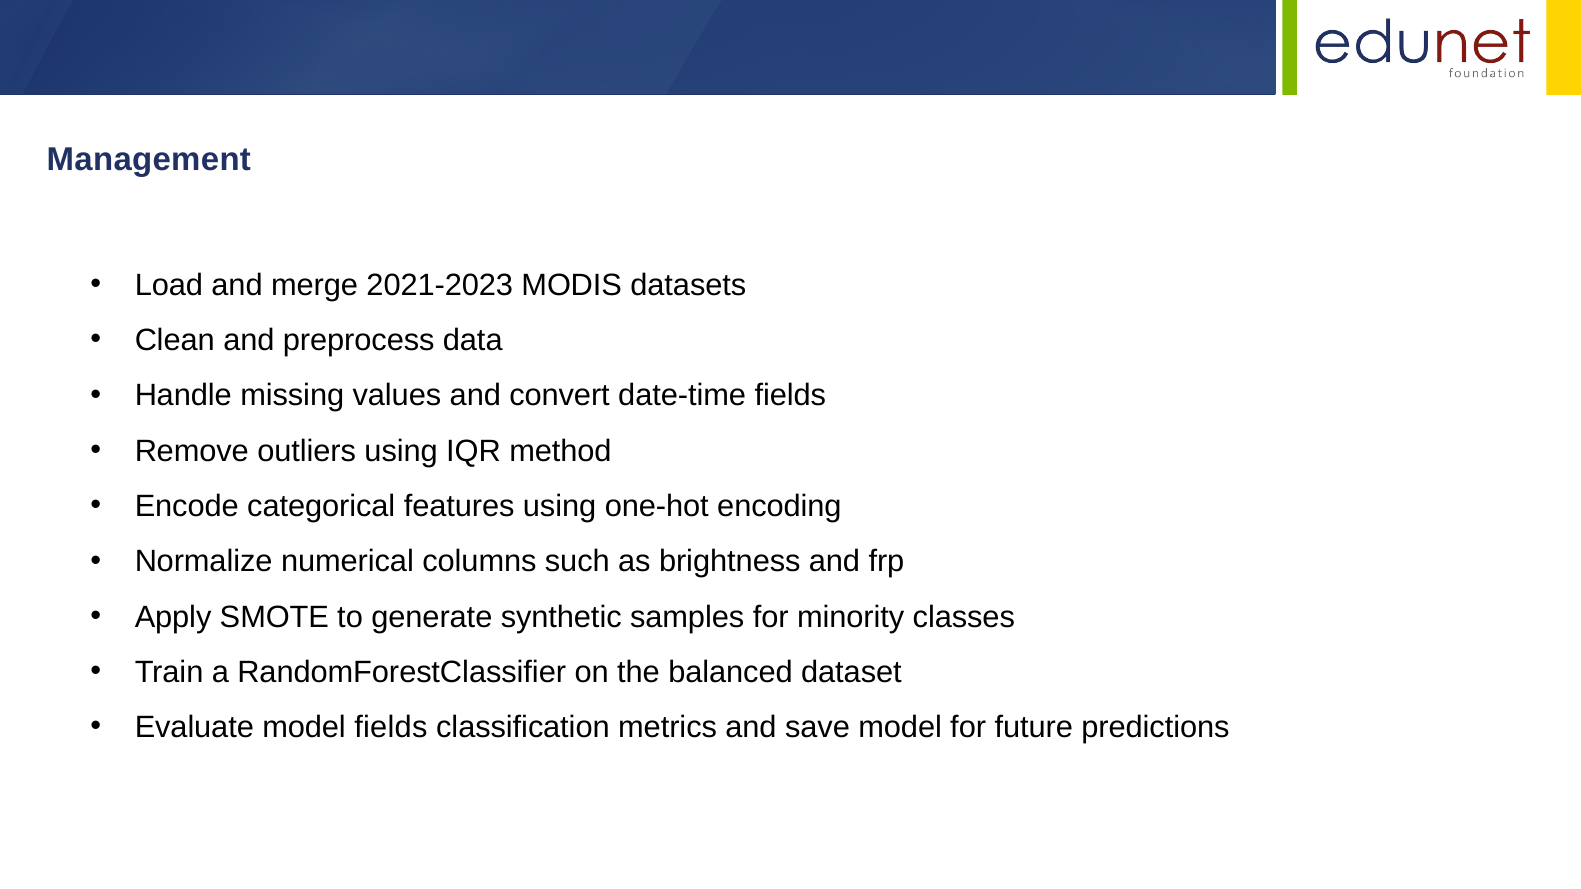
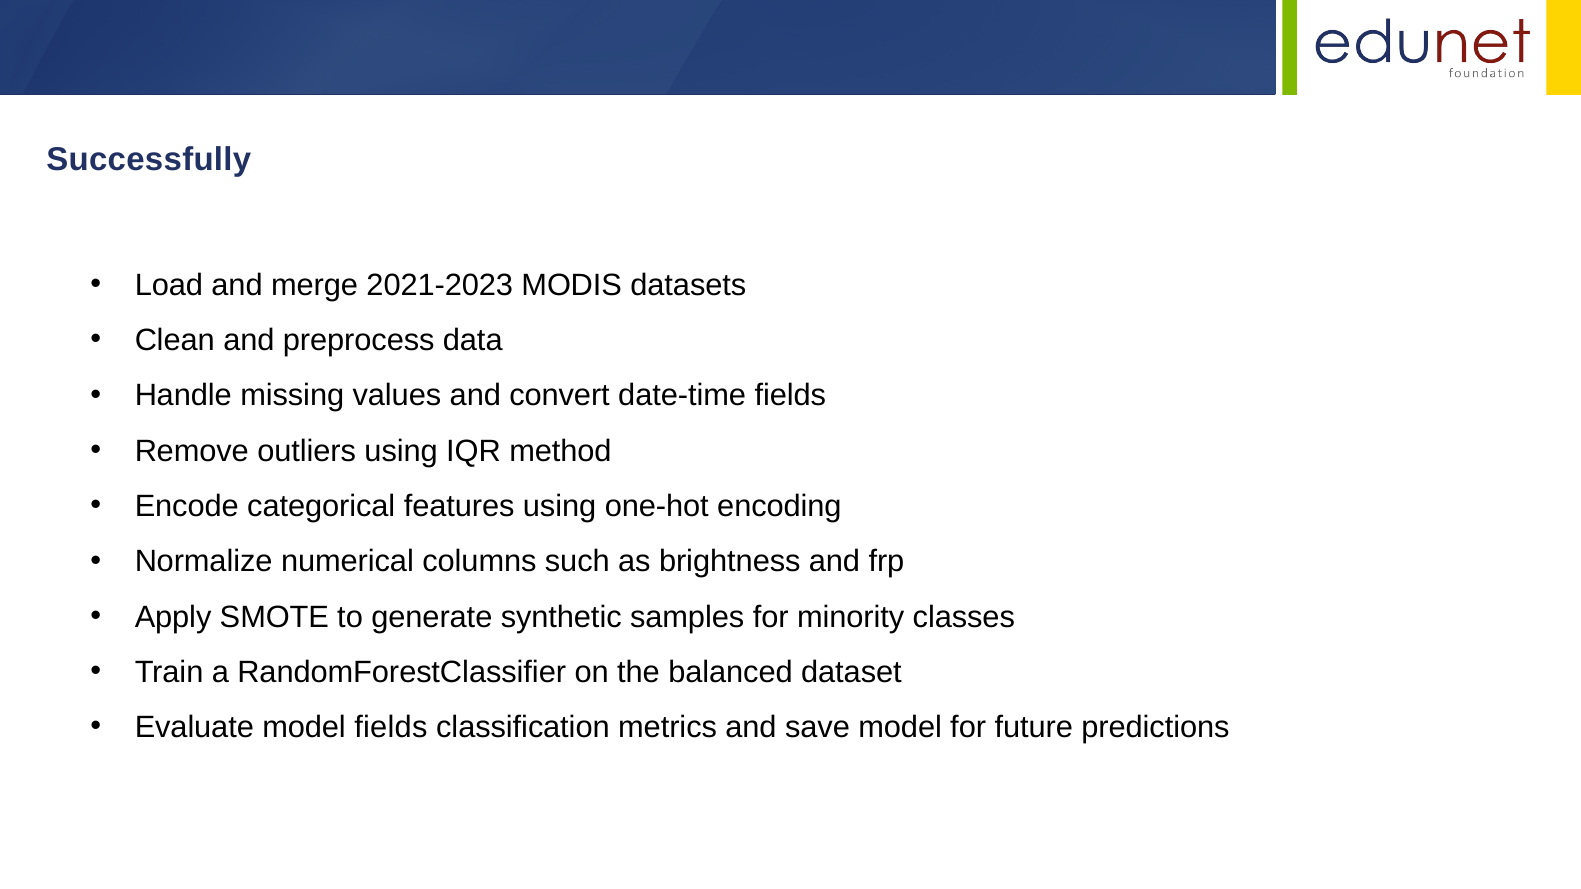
Management: Management -> Successfully
